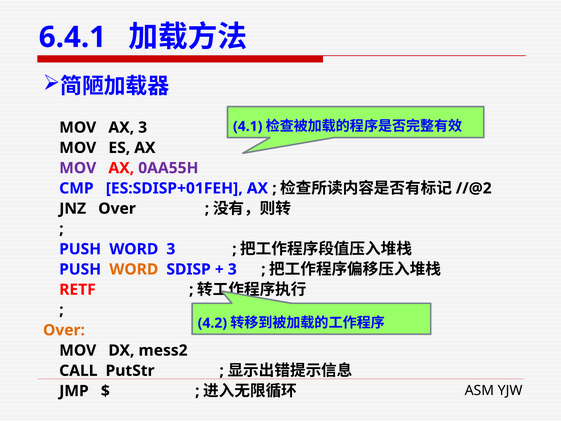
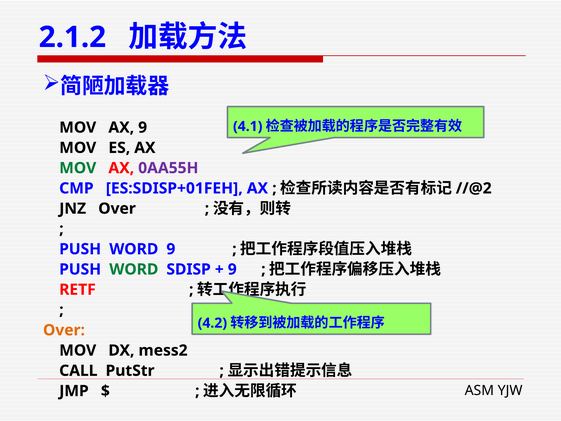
6.4.1: 6.4.1 -> 2.1.2
AX 3: 3 -> 9
MOV at (78, 168) colour: purple -> green
WORD 3: 3 -> 9
WORD at (134, 269) colour: orange -> green
3 at (232, 269): 3 -> 9
